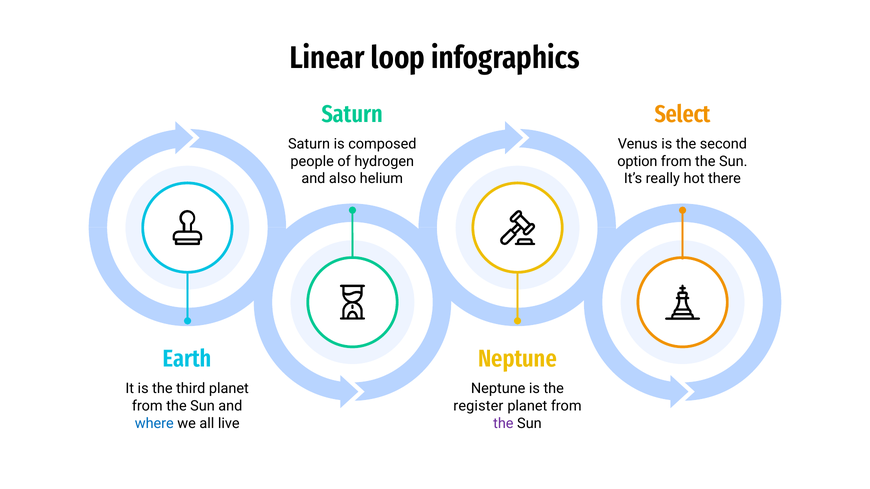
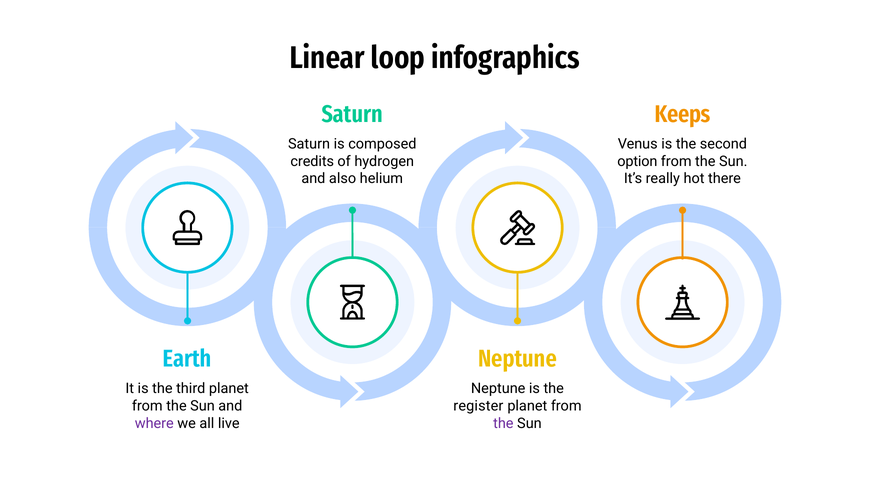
Select: Select -> Keeps
people: people -> credits
where colour: blue -> purple
